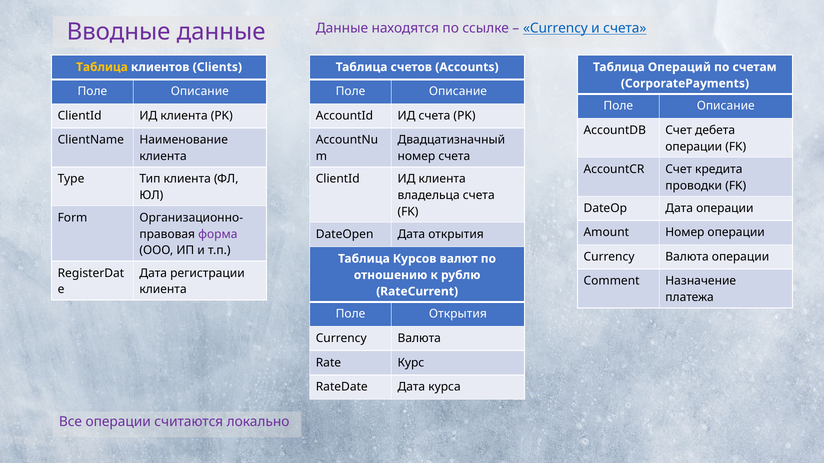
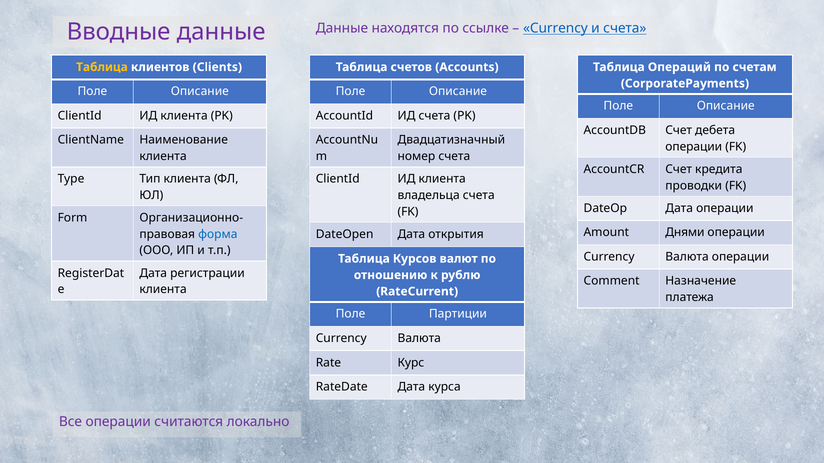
Amount Номер: Номер -> Днями
форма colour: purple -> blue
Поле Открытия: Открытия -> Партиции
